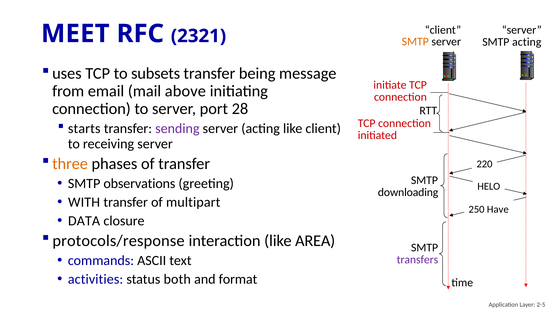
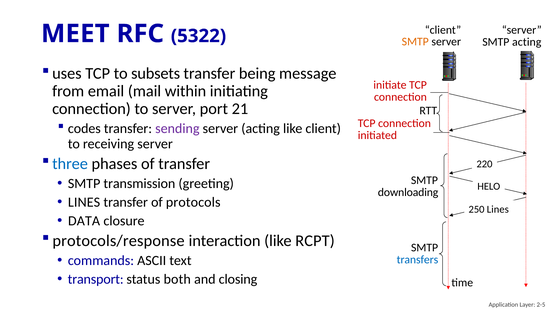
2321: 2321 -> 5322
above: above -> within
28: 28 -> 21
starts: starts -> codes
three colour: orange -> blue
observations: observations -> transmission
WITH at (84, 202): WITH -> LINES
multipart: multipart -> protocols
250 Have: Have -> Lines
AREA: AREA -> RCPT
transfers colour: purple -> blue
activities: activities -> transport
format: format -> closing
